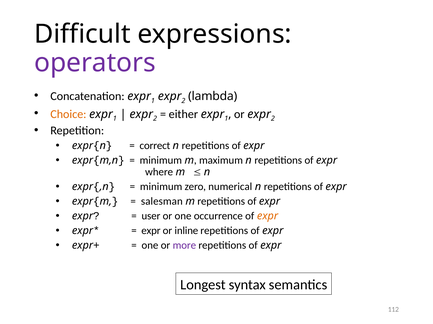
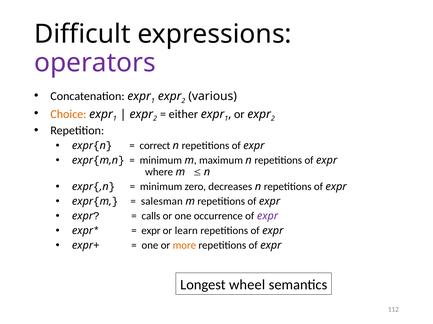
lambda: lambda -> various
numerical: numerical -> decreases
user: user -> calls
expr at (268, 217) colour: orange -> purple
inline: inline -> learn
more colour: purple -> orange
syntax: syntax -> wheel
